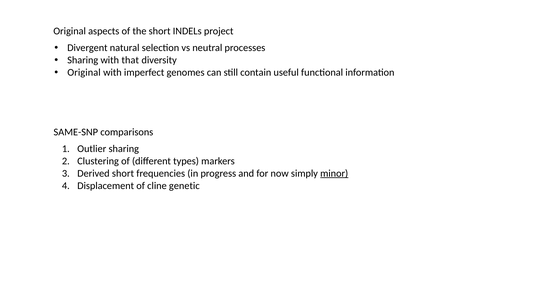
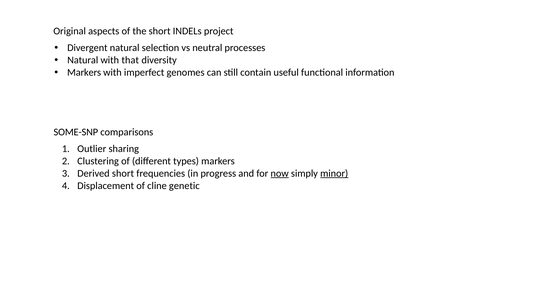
Sharing at (83, 60): Sharing -> Natural
Original at (84, 72): Original -> Markers
SAME-SNP: SAME-SNP -> SOME-SNP
now underline: none -> present
